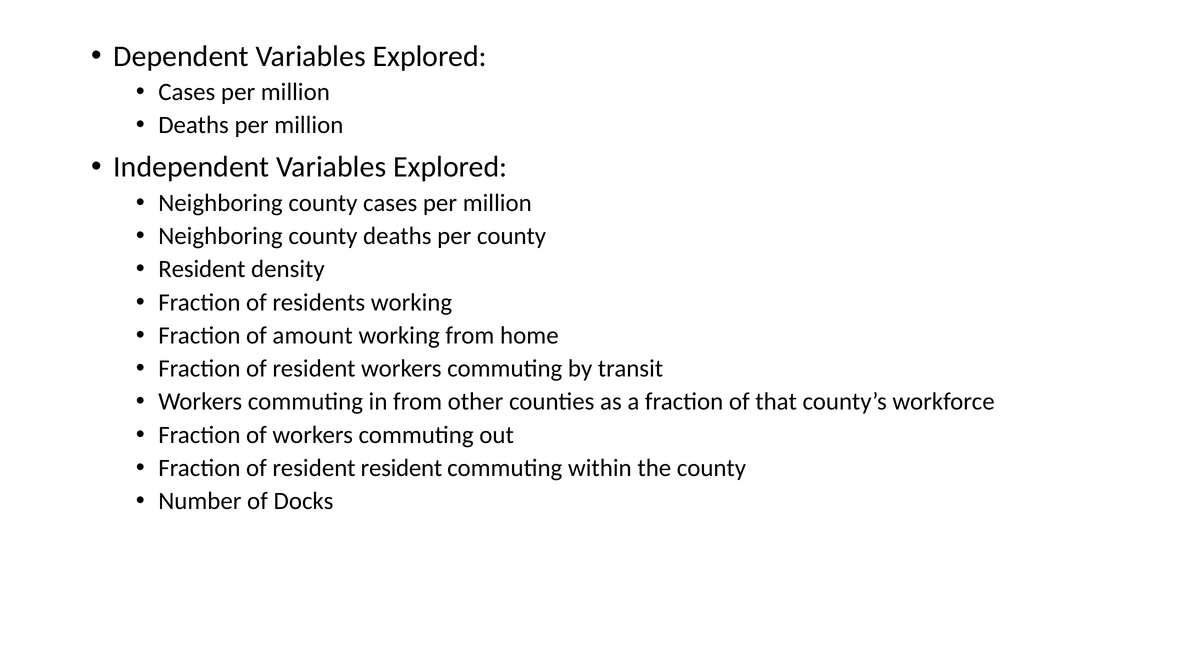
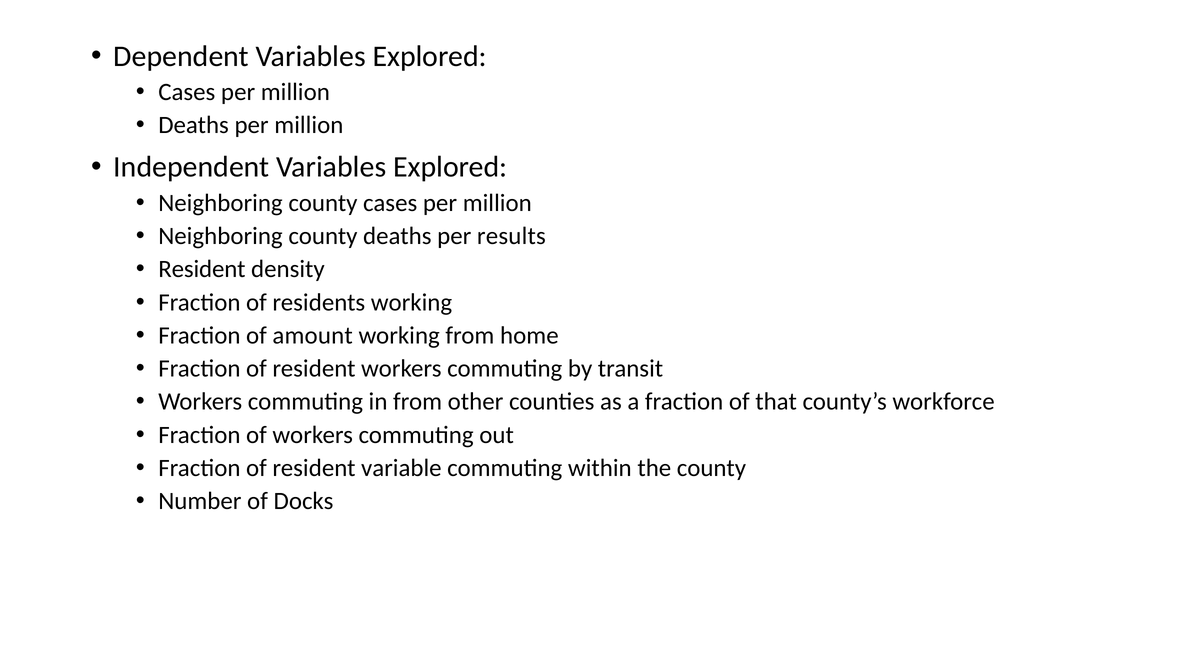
per county: county -> results
resident resident: resident -> variable
